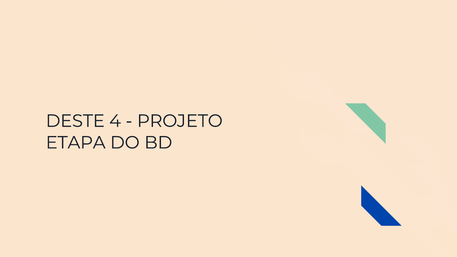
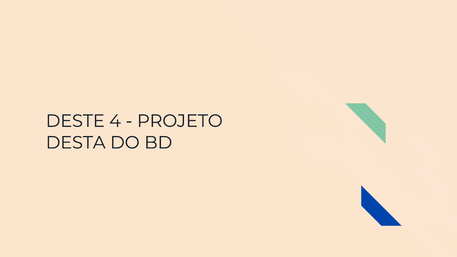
ETAPA: ETAPA -> DESTA
